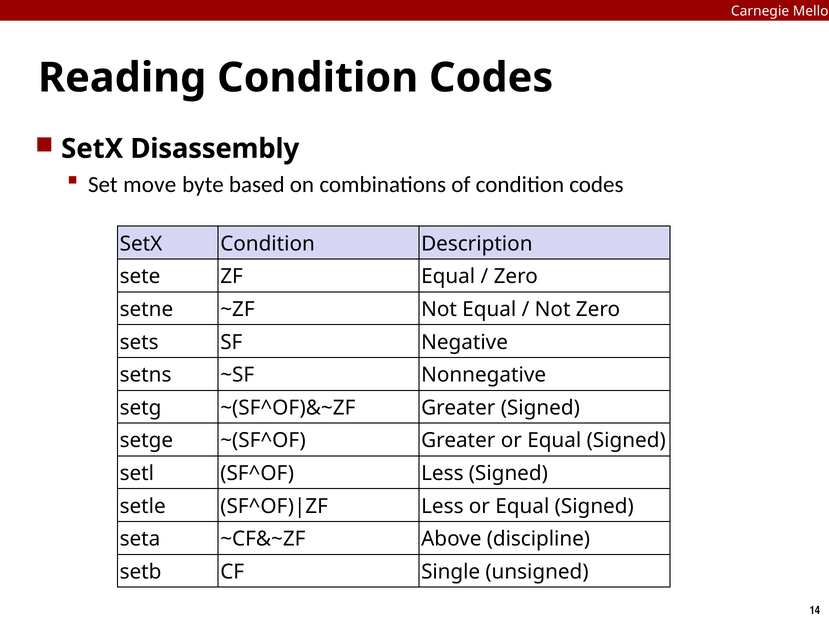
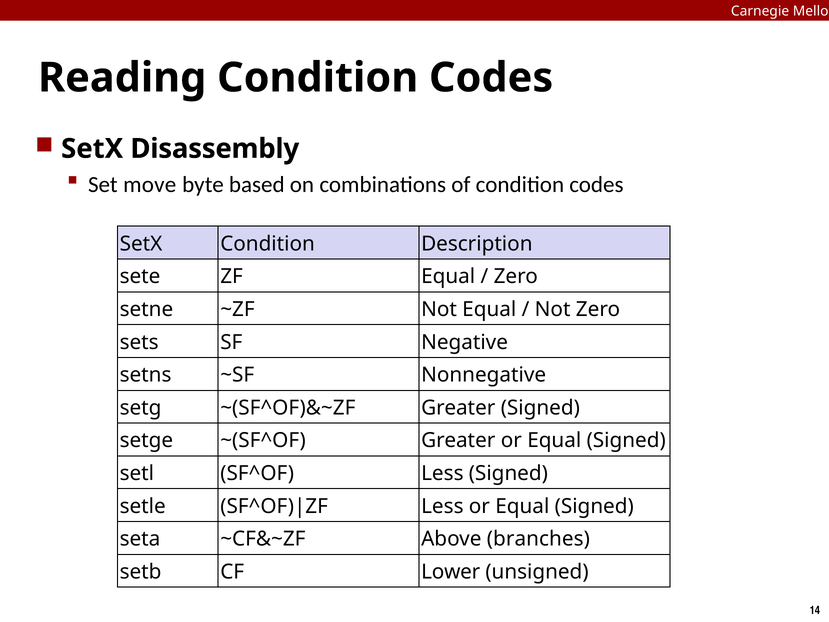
discipline: discipline -> branches
Single: Single -> Lower
